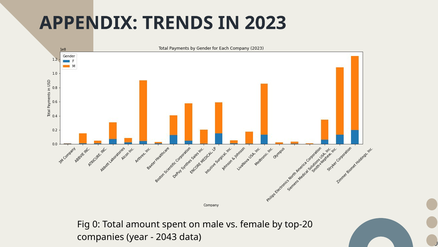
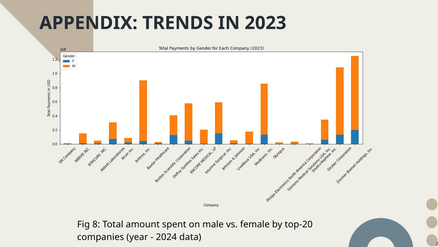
0: 0 -> 8
2043: 2043 -> 2024
